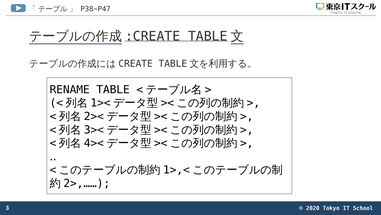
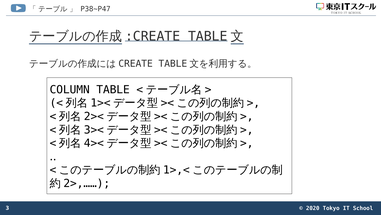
RENAME: RENAME -> COLUMN
